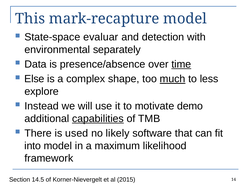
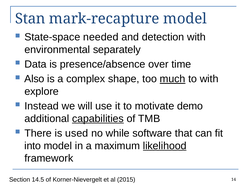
This: This -> Stan
evaluar: evaluar -> needed
time underline: present -> none
Else: Else -> Also
to less: less -> with
likely: likely -> while
likelihood underline: none -> present
